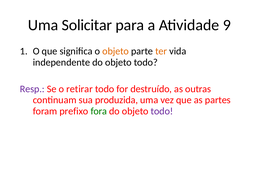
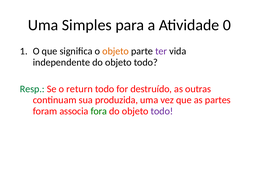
Solicitar: Solicitar -> Simples
9: 9 -> 0
ter colour: orange -> purple
Resp colour: purple -> green
retirar: retirar -> return
prefixo: prefixo -> associa
